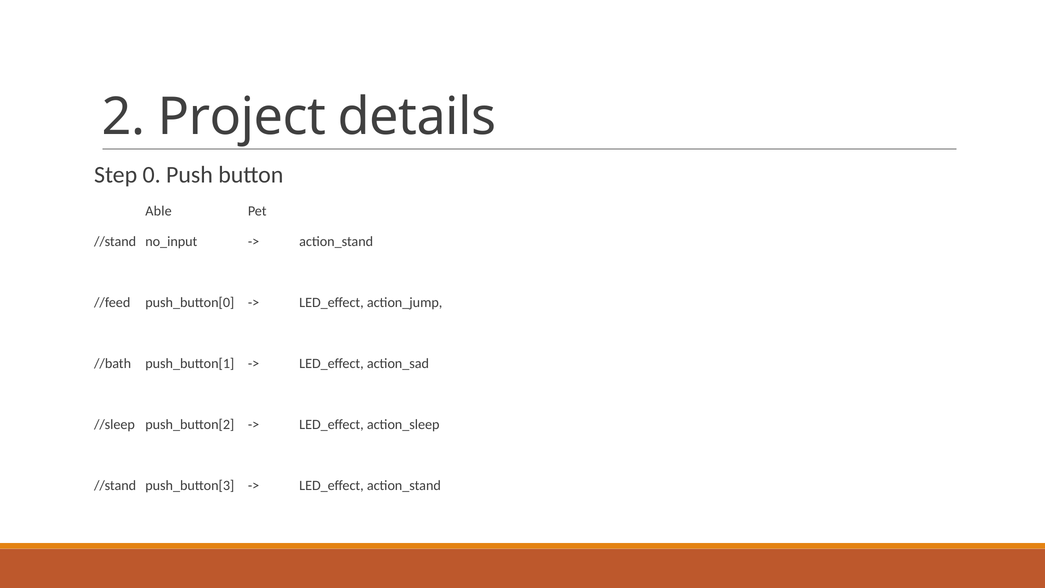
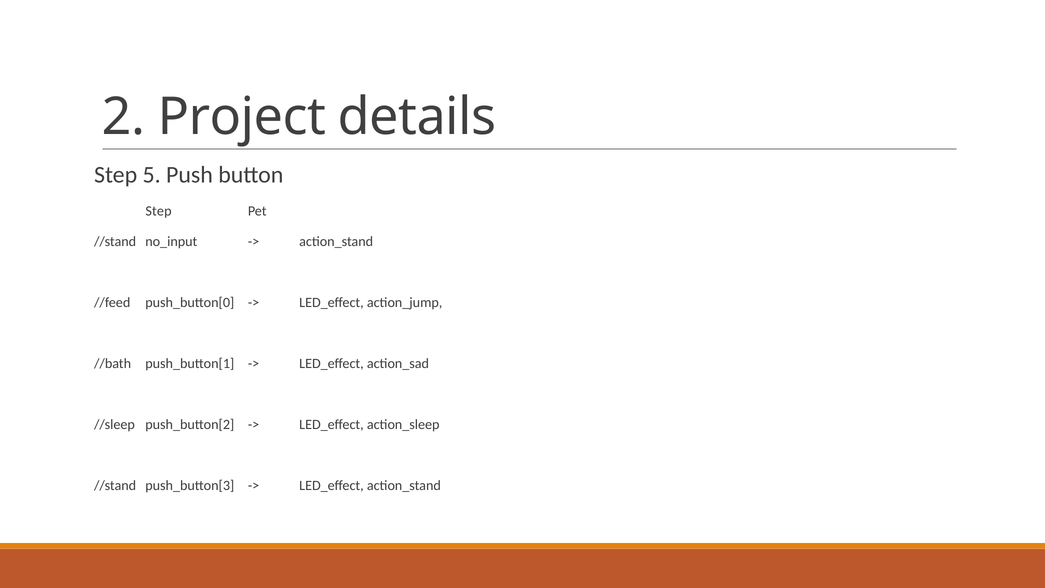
0: 0 -> 5
Able at (159, 211): Able -> Step
